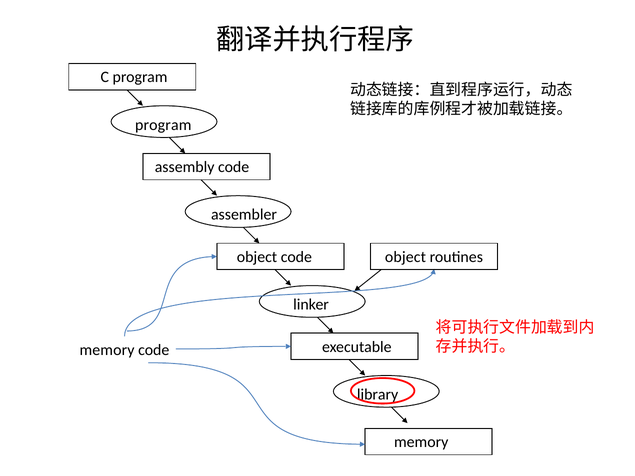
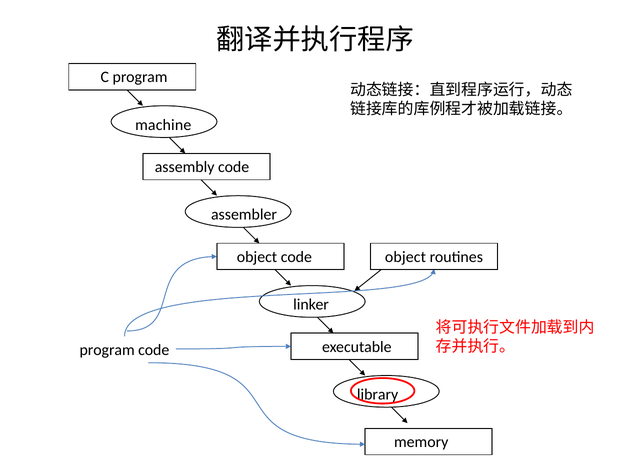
program at (163, 125): program -> machine
memory at (107, 350): memory -> program
